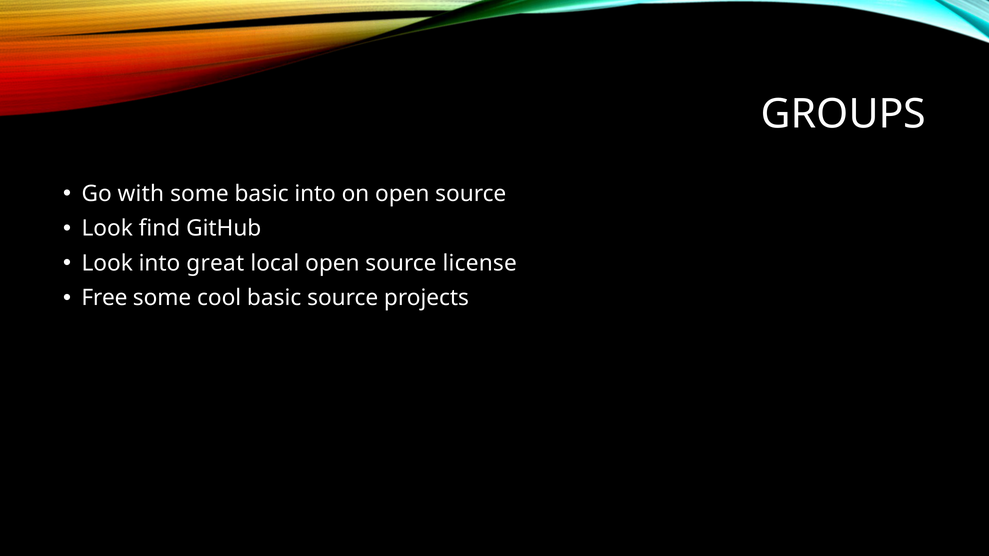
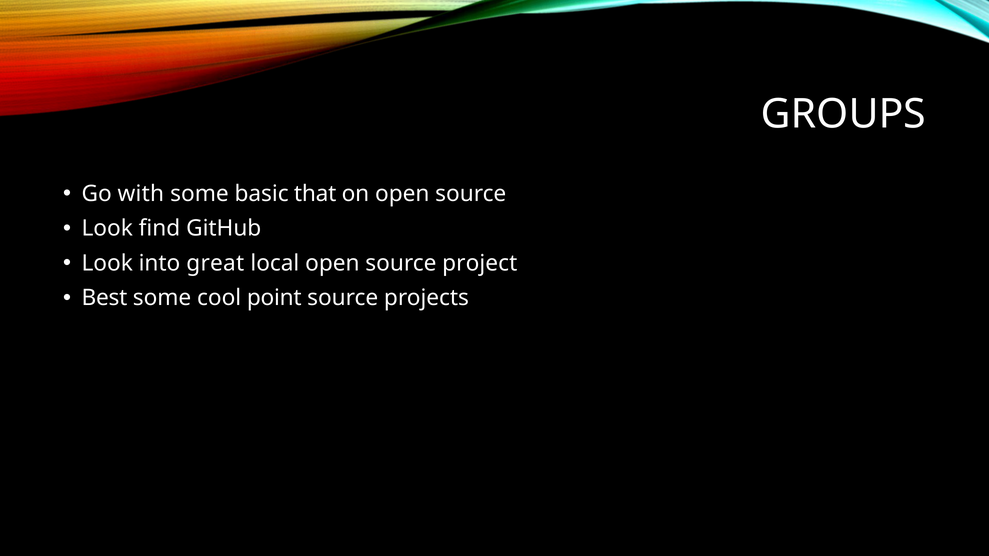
basic into: into -> that
license: license -> project
Free: Free -> Best
cool basic: basic -> point
